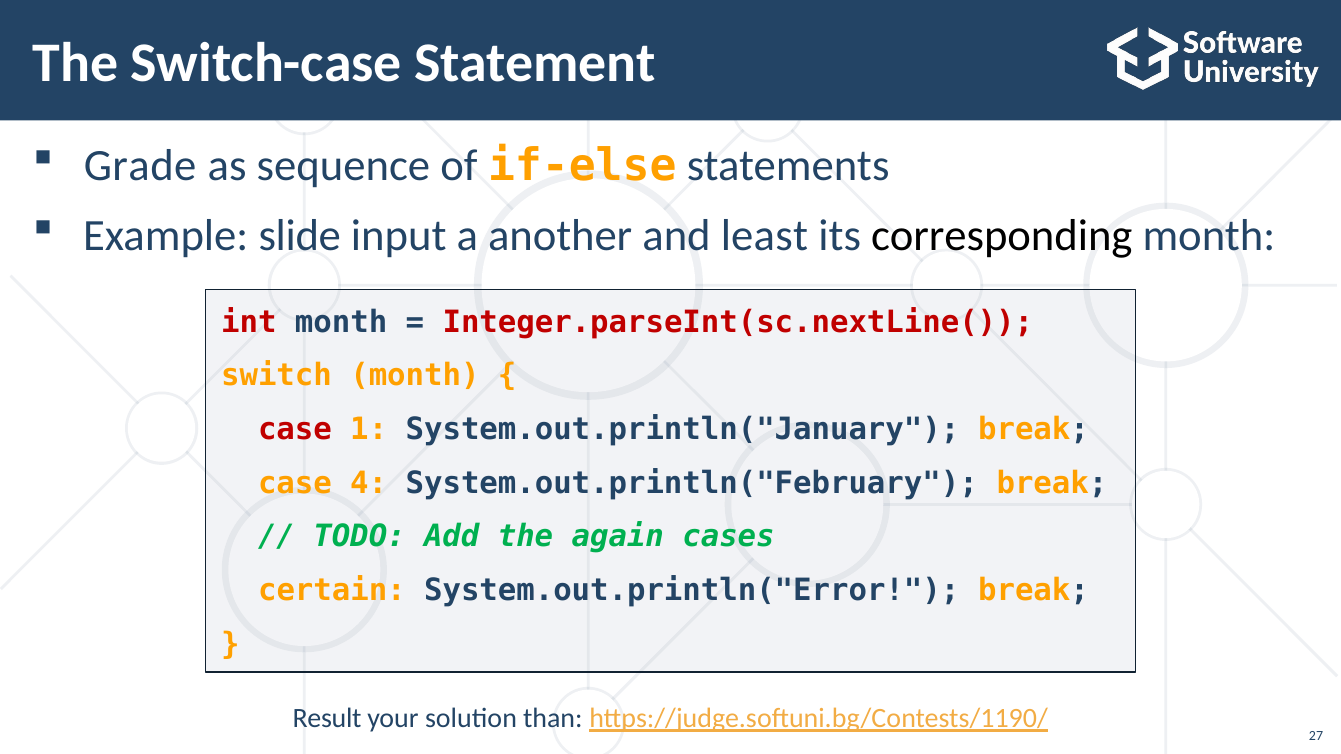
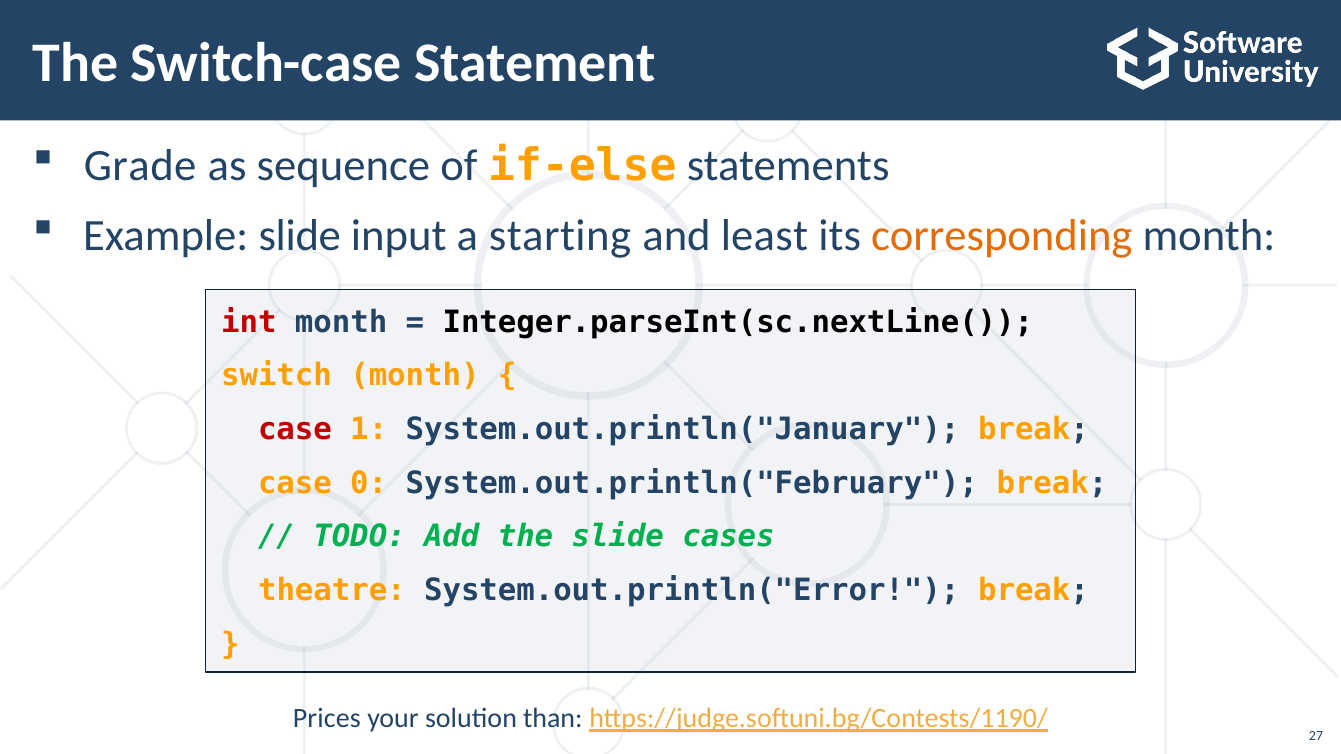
another: another -> starting
corresponding colour: black -> orange
Integer.parseInt(sc.nextLine( colour: red -> black
4: 4 -> 0
the again: again -> slide
certain: certain -> theatre
Result: Result -> Prices
